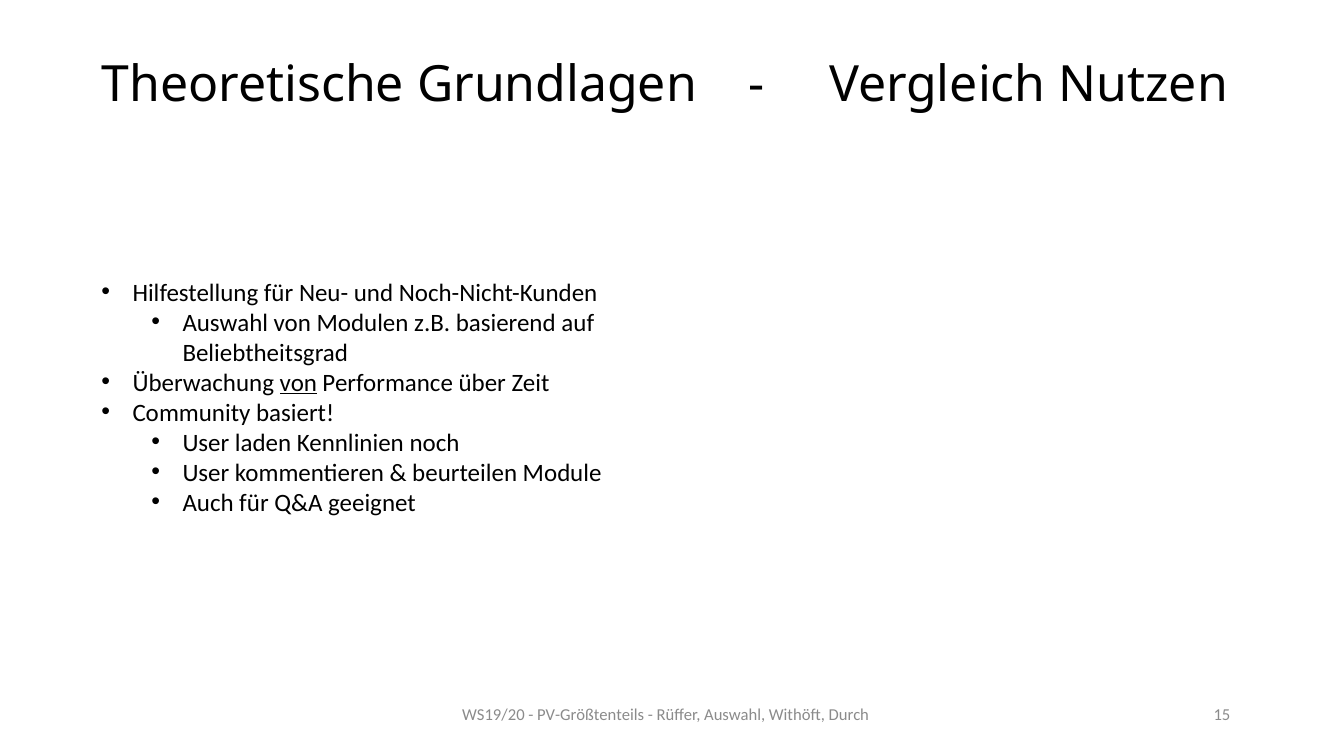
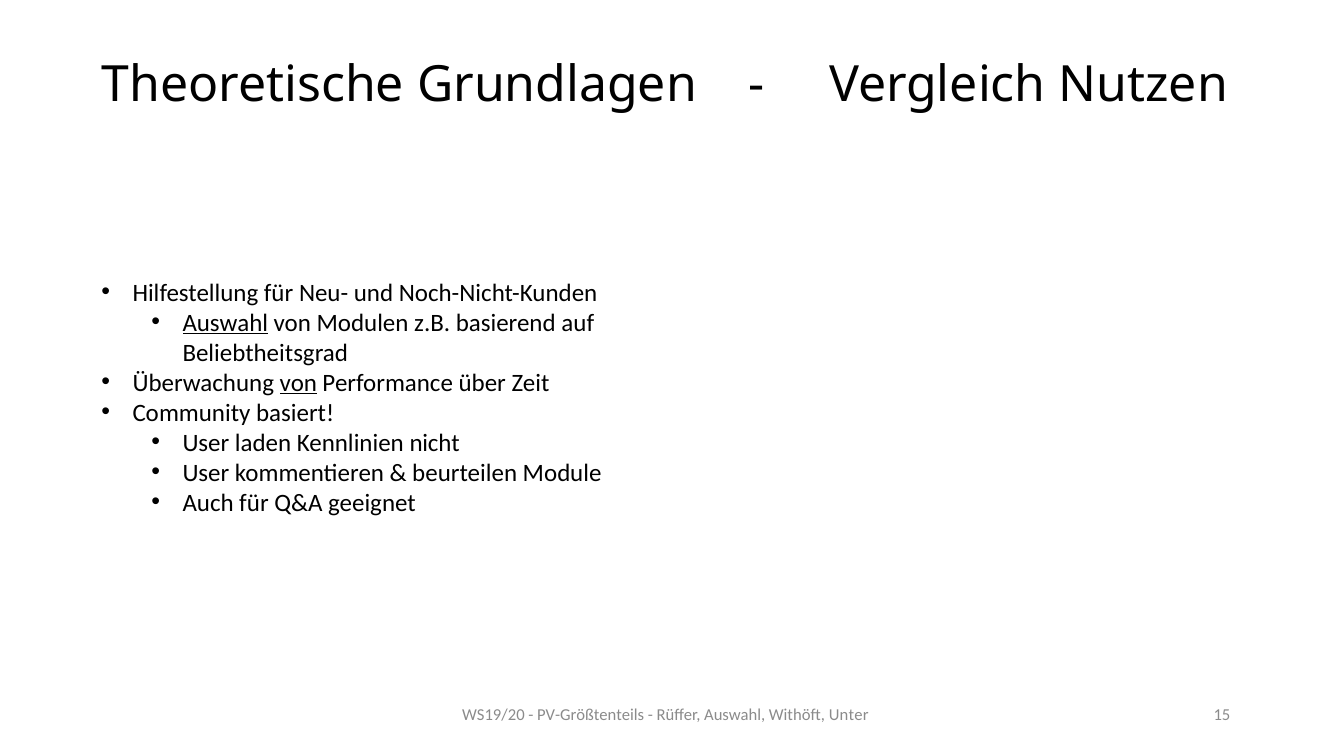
Auswahl at (225, 323) underline: none -> present
noch: noch -> nicht
Durch: Durch -> Unter
